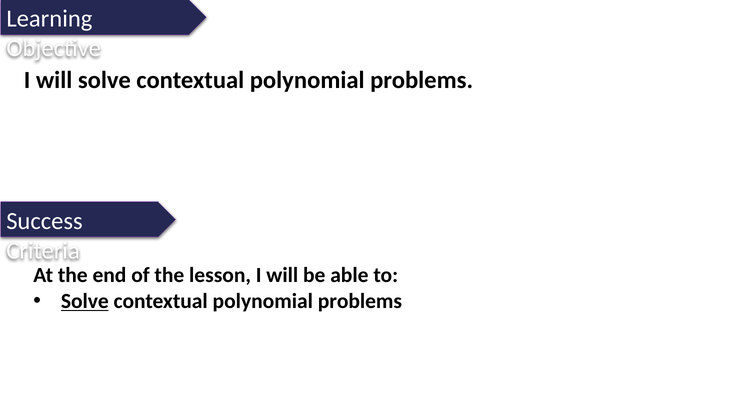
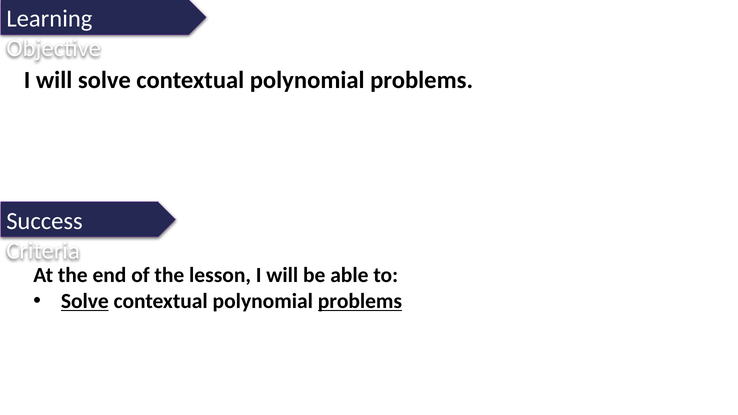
problems at (360, 301) underline: none -> present
